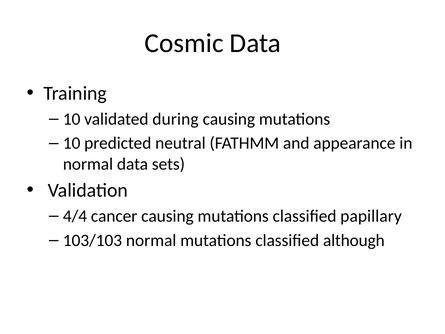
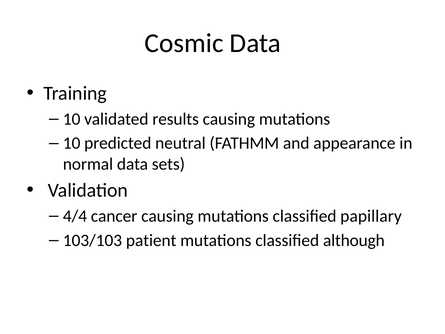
during: during -> results
103/103 normal: normal -> patient
